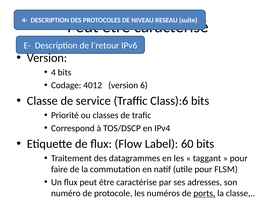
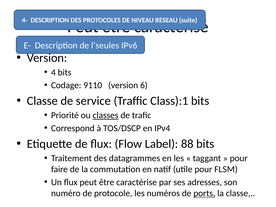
l’retour: l’retour -> l’seules
4012: 4012 -> 9110
Class):6: Class):6 -> Class):1
classes underline: none -> present
60: 60 -> 88
